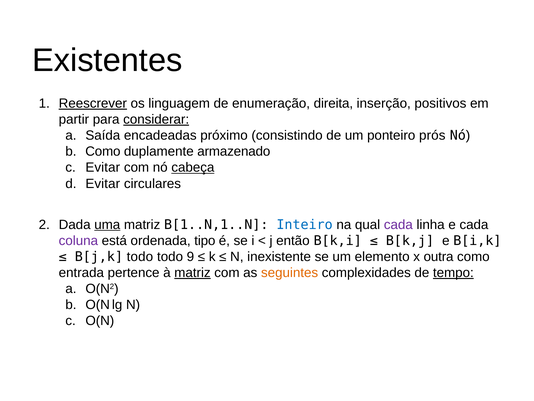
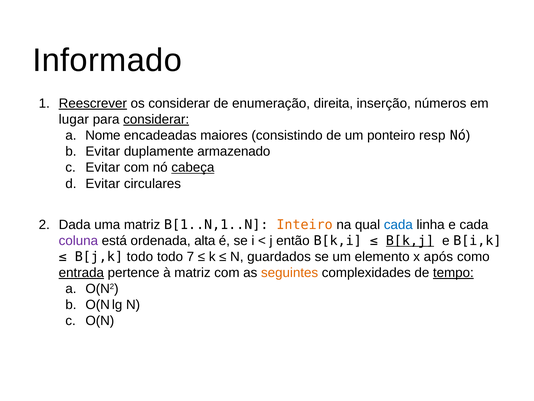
Existentes: Existentes -> Informado
os linguagem: linguagem -> considerar
positivos: positivos -> números
partir: partir -> lugar
Saída: Saída -> Nome
próximo: próximo -> maiores
prós: prós -> resp
Como at (103, 151): Como -> Evitar
uma underline: present -> none
Inteiro colour: blue -> orange
cada at (398, 224) colour: purple -> blue
tipo: tipo -> alta
B[k,j underline: none -> present
9: 9 -> 7
inexistente: inexistente -> guardados
outra: outra -> após
entrada underline: none -> present
matriz at (192, 272) underline: present -> none
